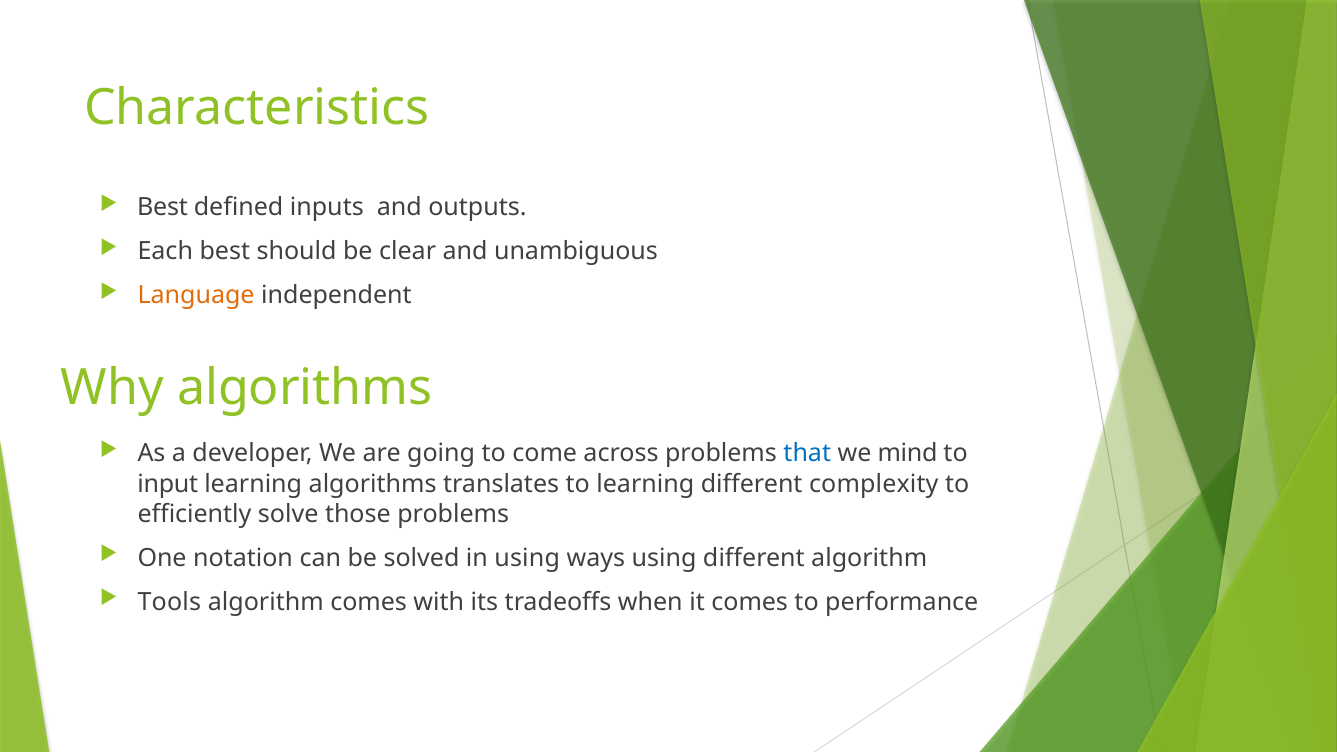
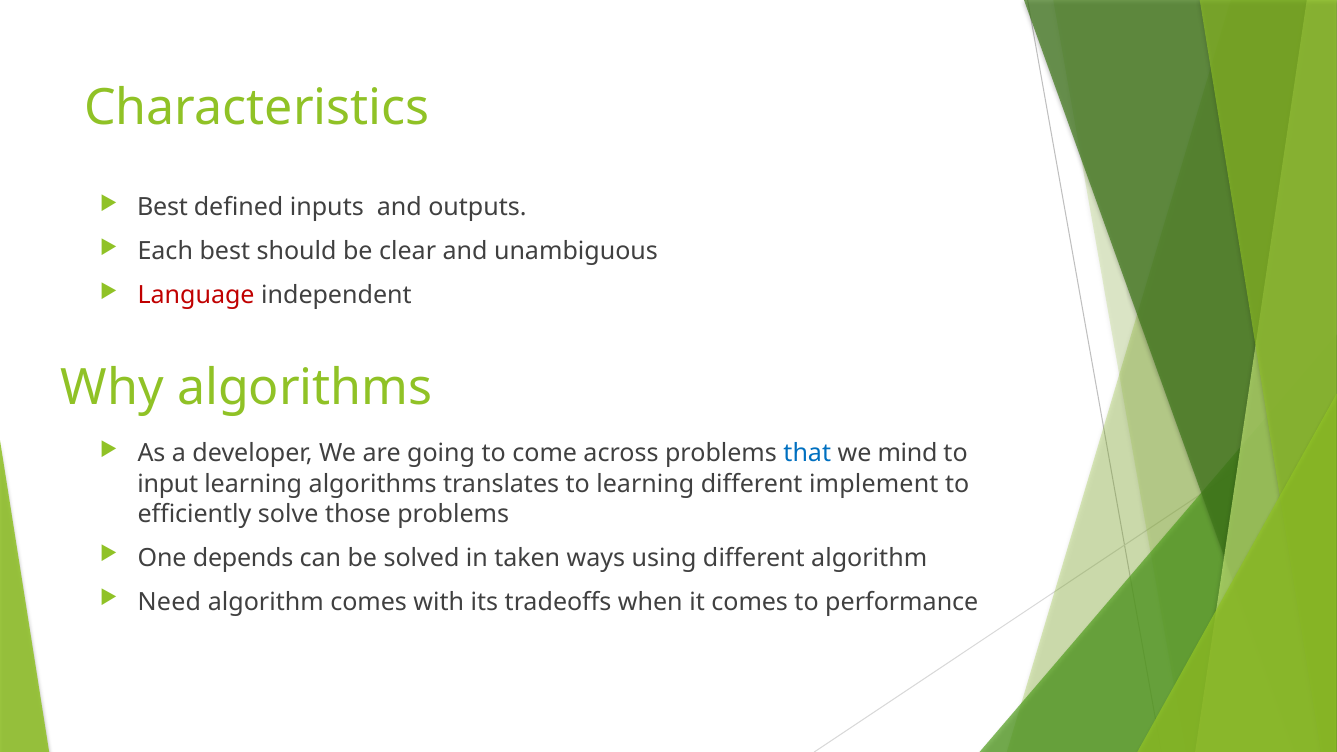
Language colour: orange -> red
complexity: complexity -> implement
notation: notation -> depends
in using: using -> taken
Tools: Tools -> Need
